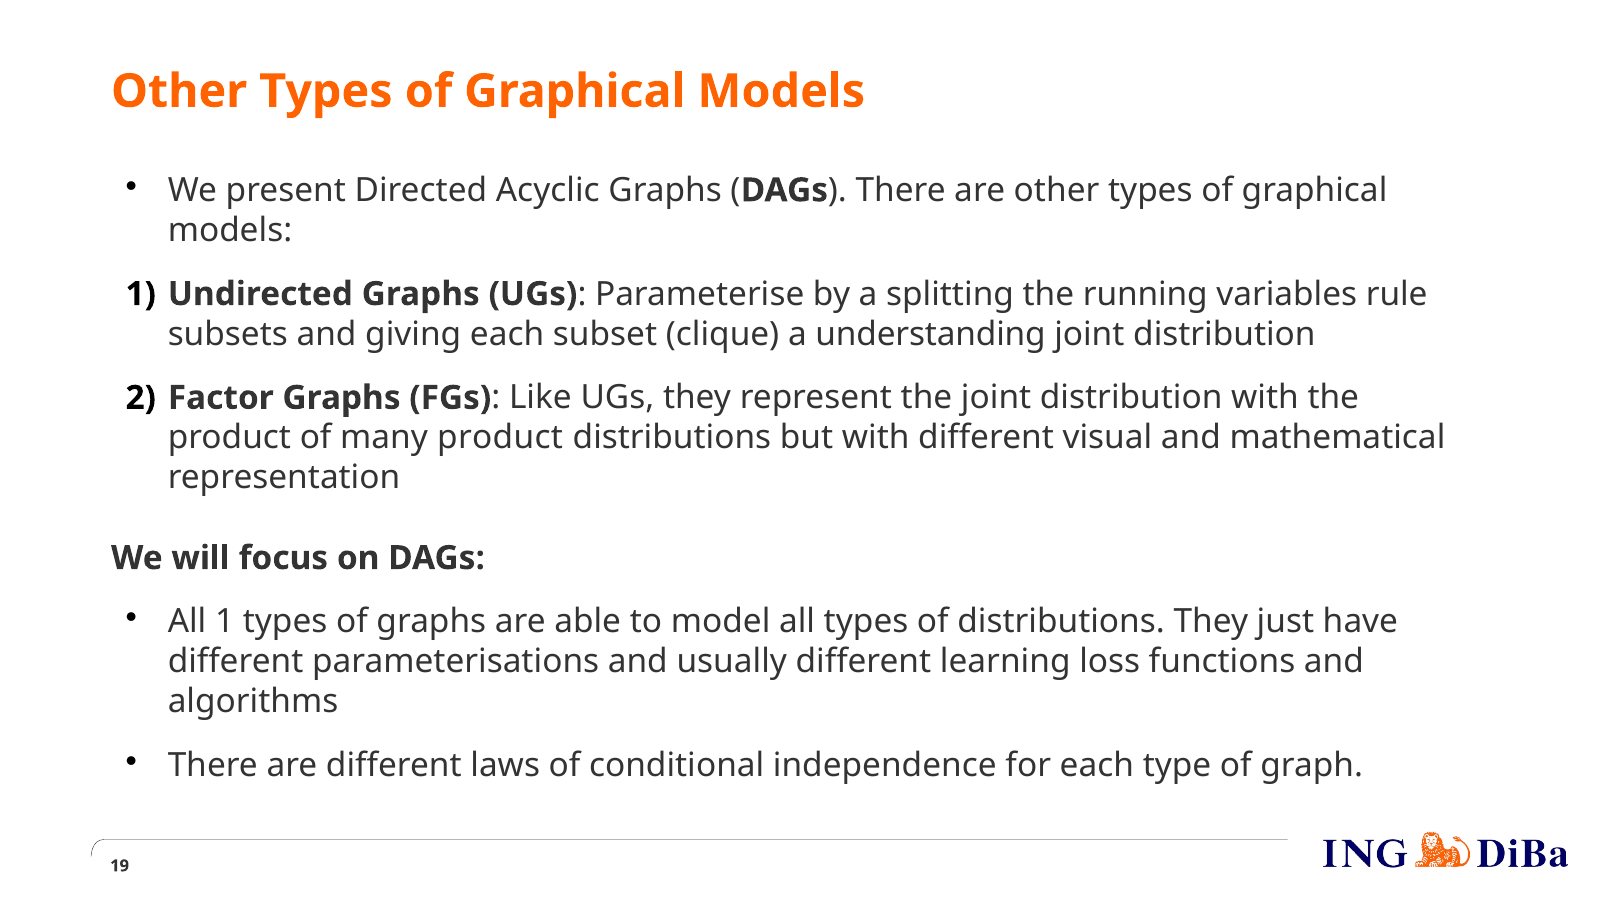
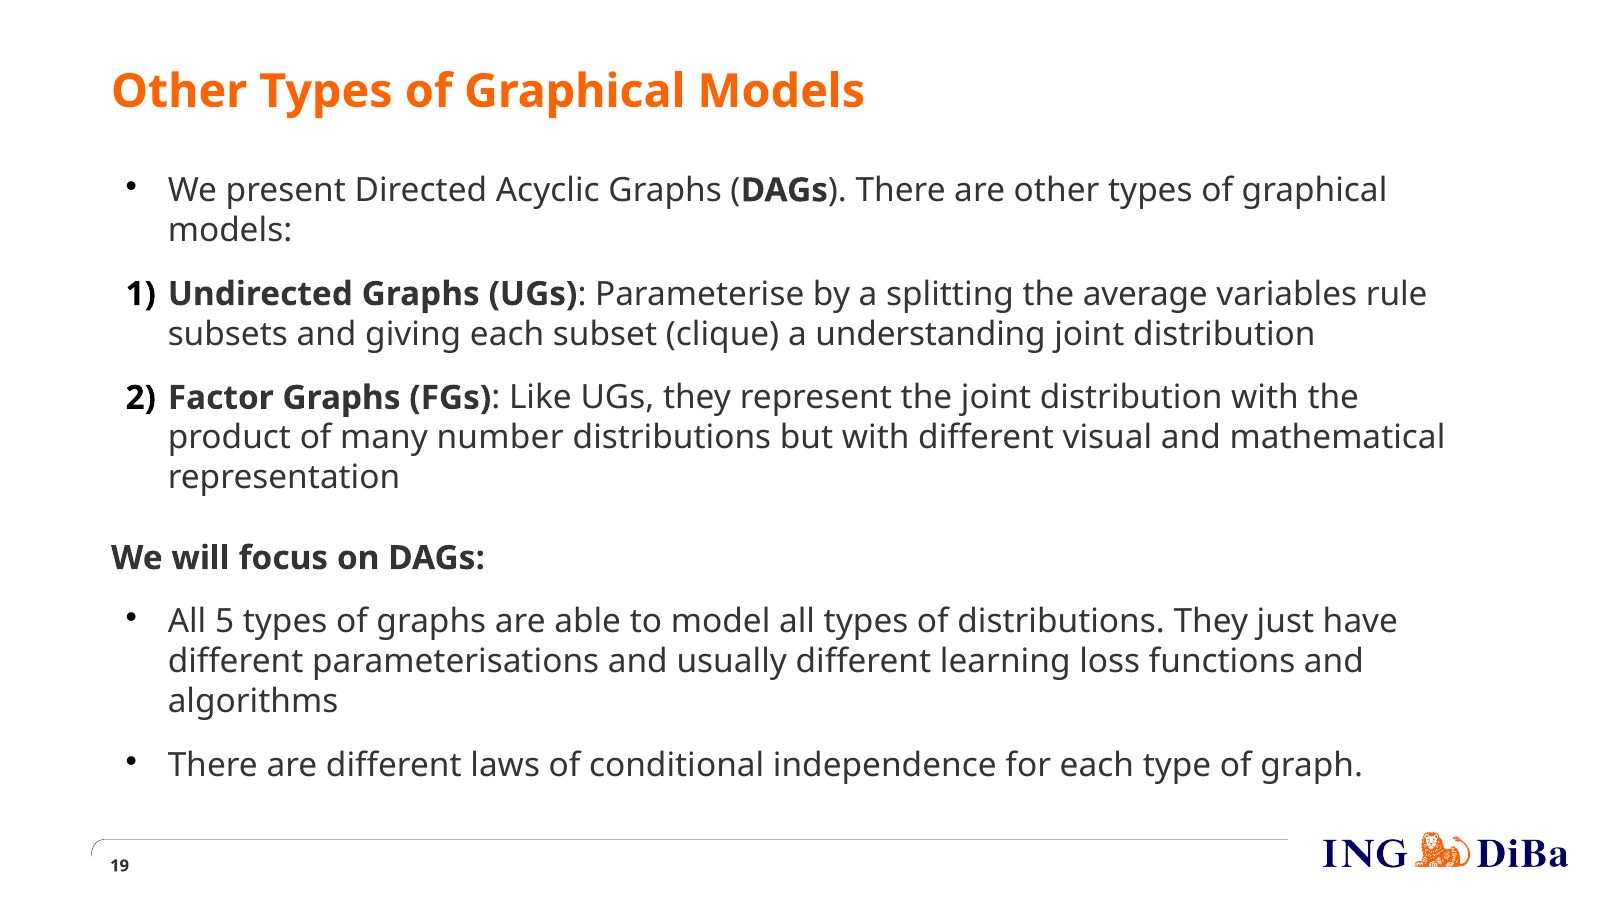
running: running -> average
many product: product -> number
All 1: 1 -> 5
